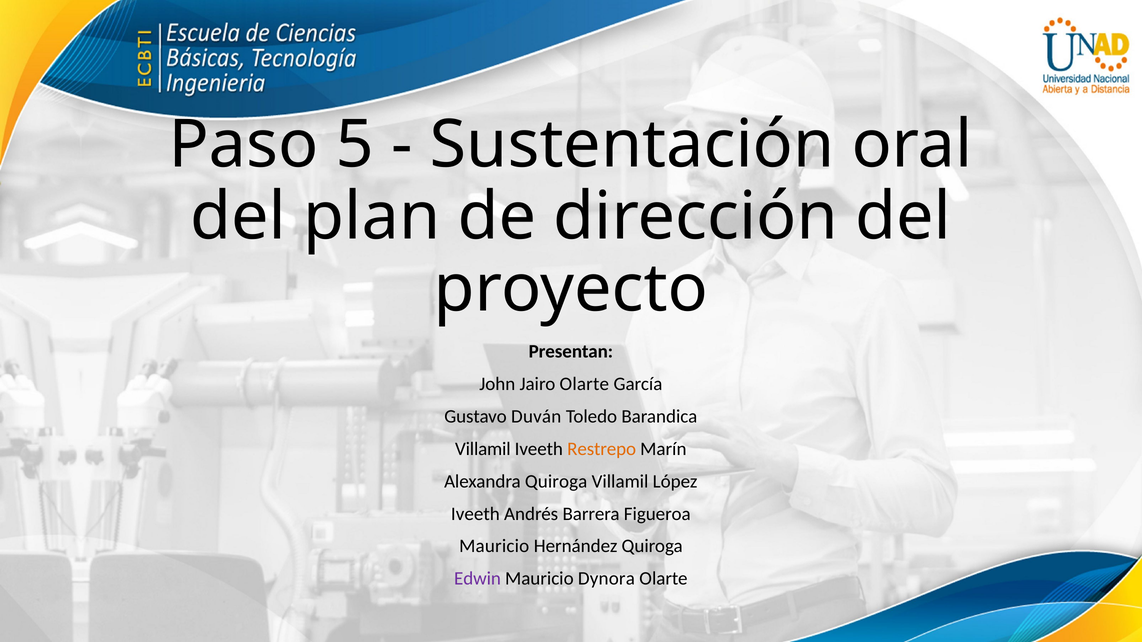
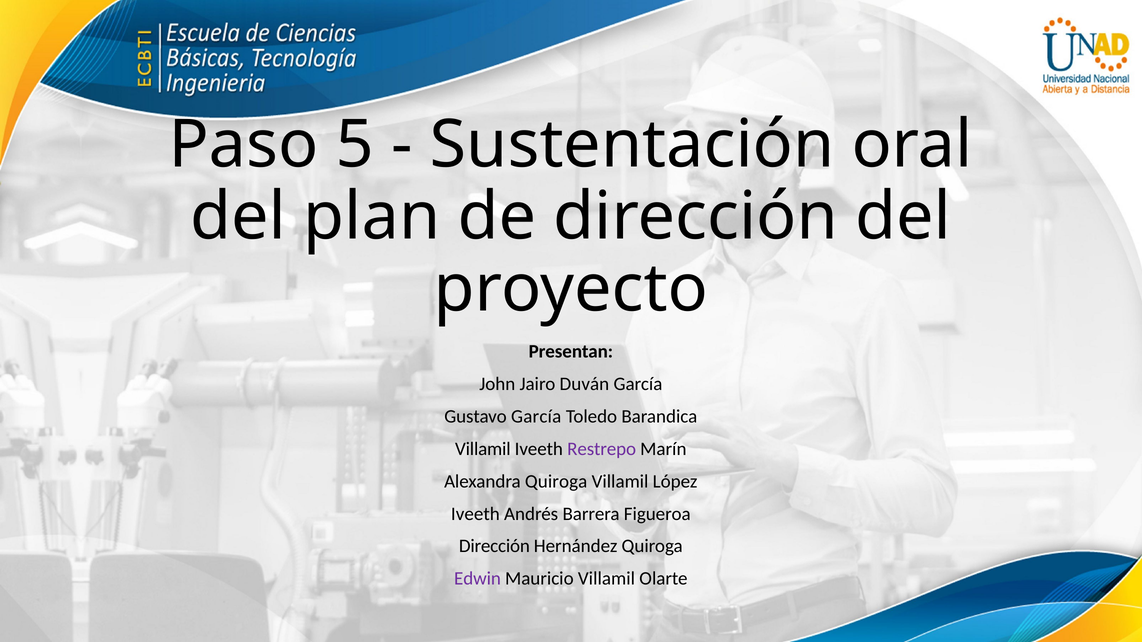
Jairo Olarte: Olarte -> Duván
Gustavo Duván: Duván -> García
Restrepo colour: orange -> purple
Mauricio at (494, 546): Mauricio -> Dirección
Mauricio Dynora: Dynora -> Villamil
